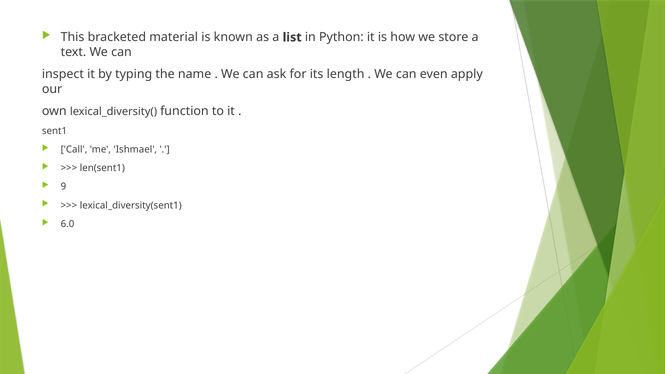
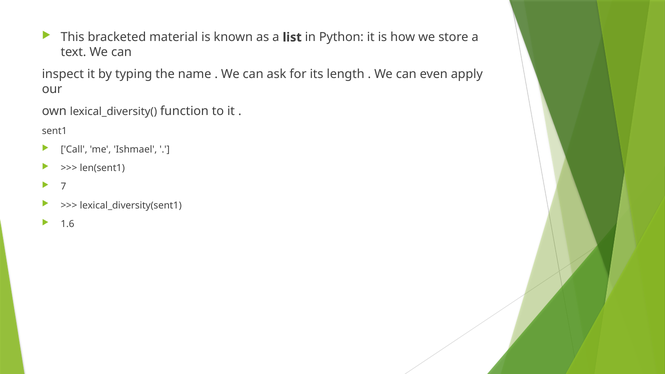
9: 9 -> 7
6.0: 6.0 -> 1.6
